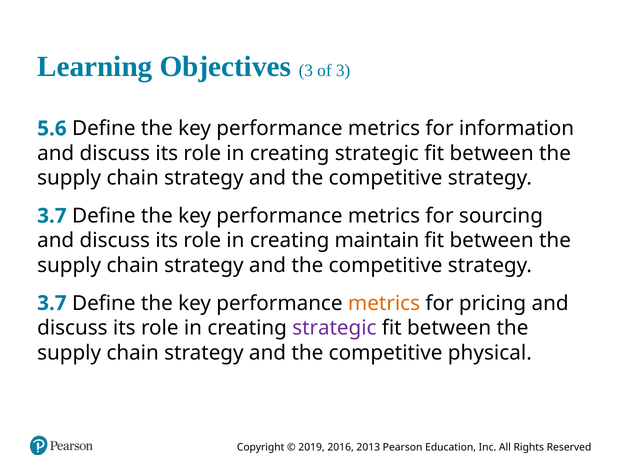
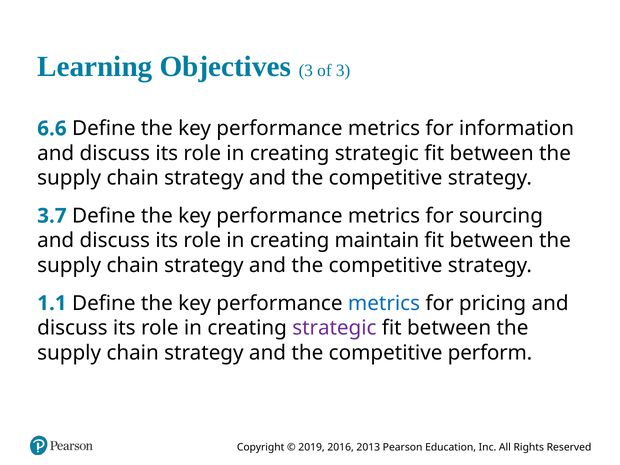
5.6: 5.6 -> 6.6
3.7 at (52, 303): 3.7 -> 1.1
metrics at (384, 303) colour: orange -> blue
physical: physical -> perform
